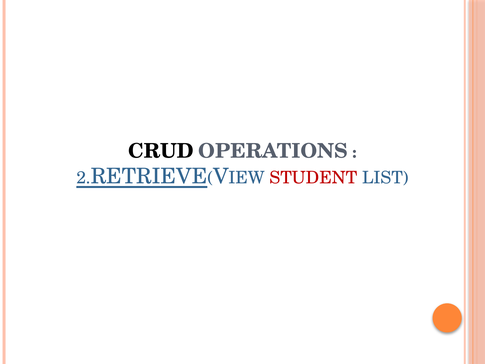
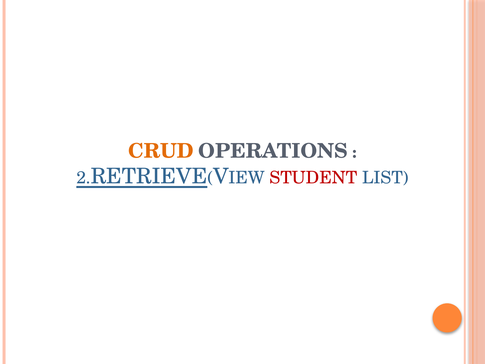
CRUD colour: black -> orange
